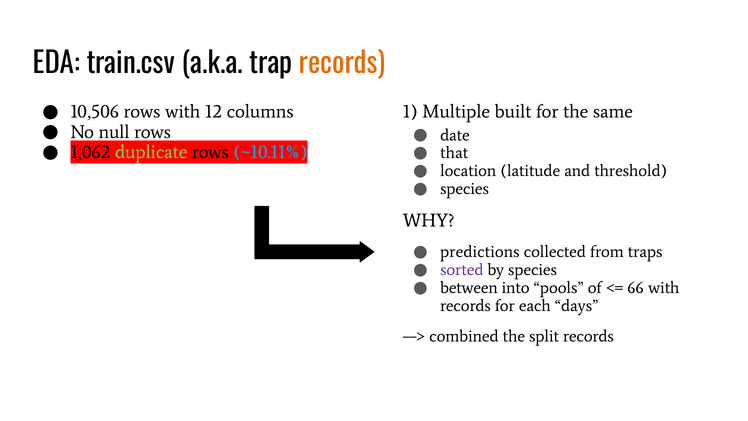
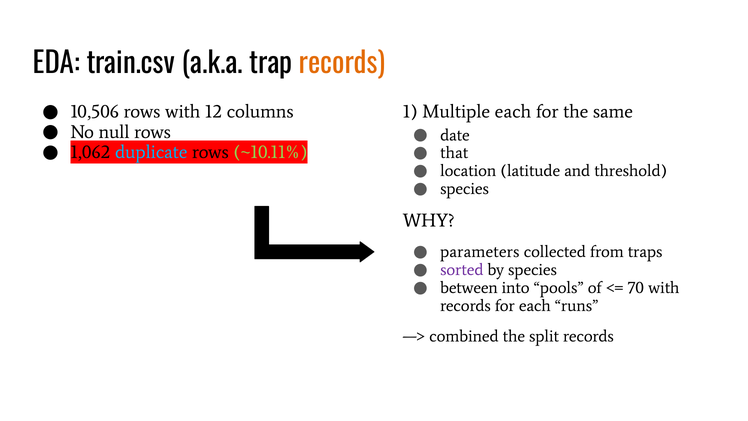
Multiple built: built -> each
duplicate colour: light green -> light blue
~10.11% colour: light blue -> light green
predictions: predictions -> parameters
66: 66 -> 70
days: days -> runs
